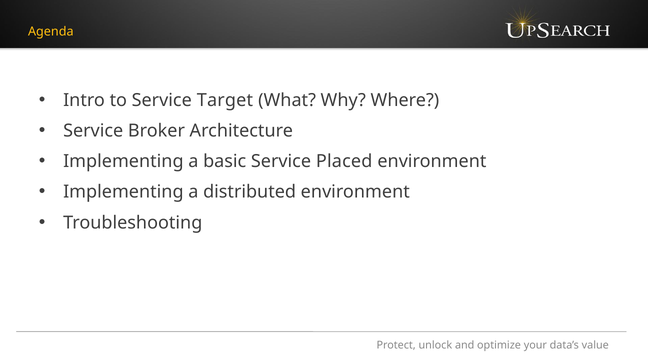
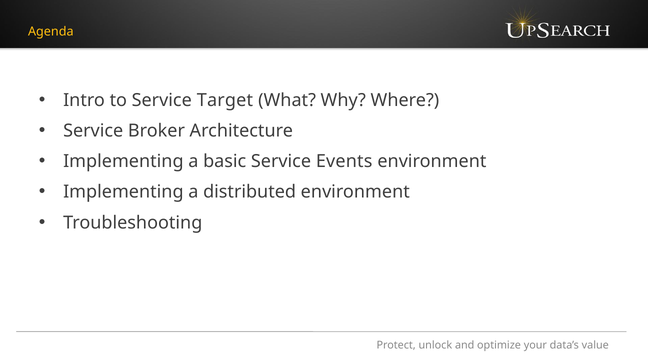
Placed: Placed -> Events
